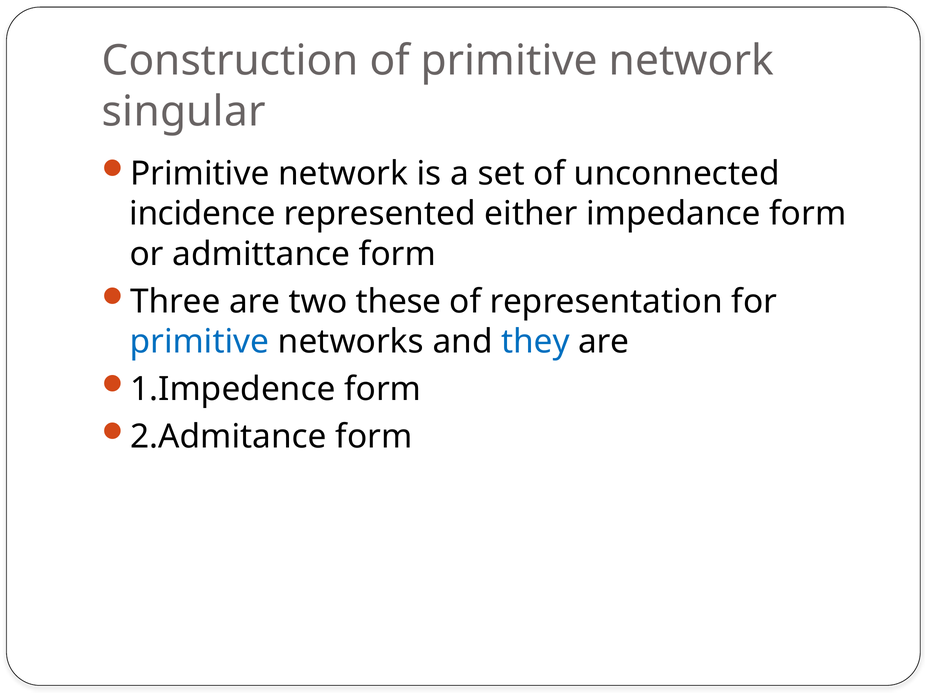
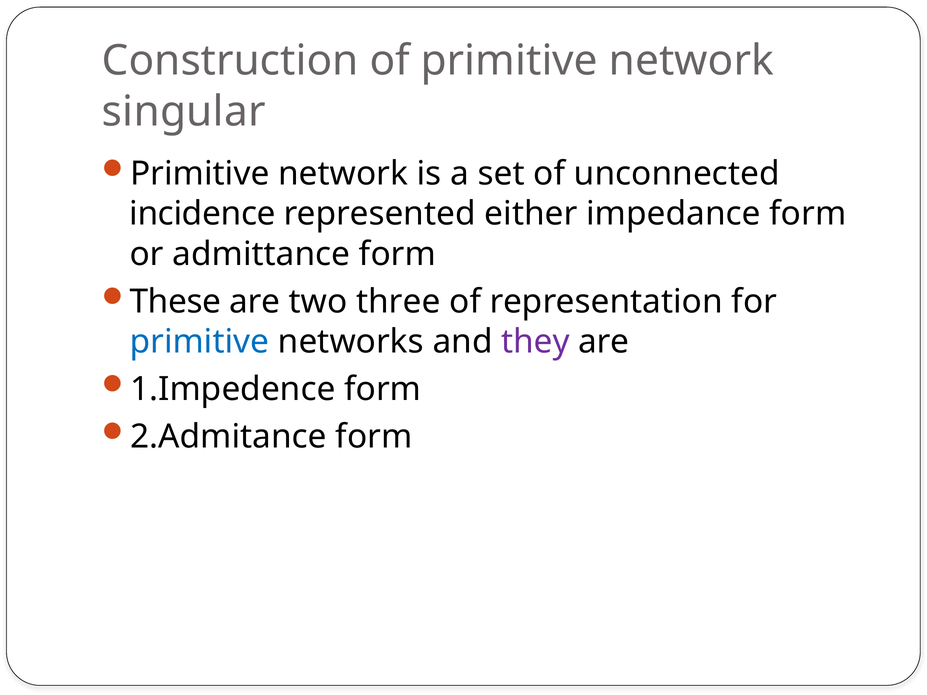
Three: Three -> These
these: these -> three
they colour: blue -> purple
